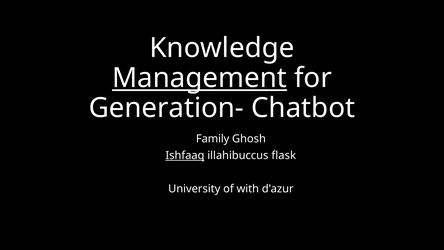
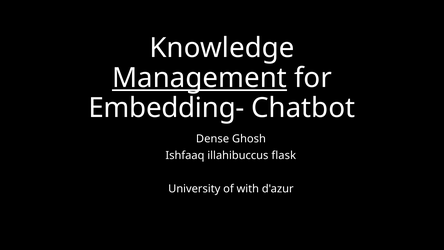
Generation-: Generation- -> Embedding-
Family: Family -> Dense
Ishfaaq underline: present -> none
